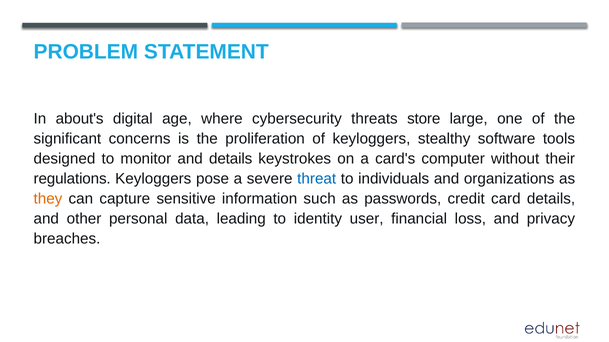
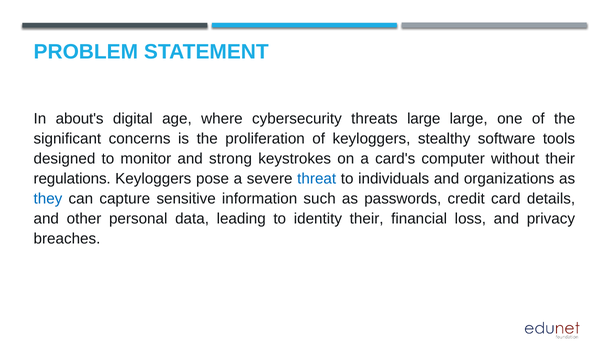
threats store: store -> large
and details: details -> strong
they colour: orange -> blue
identity user: user -> their
